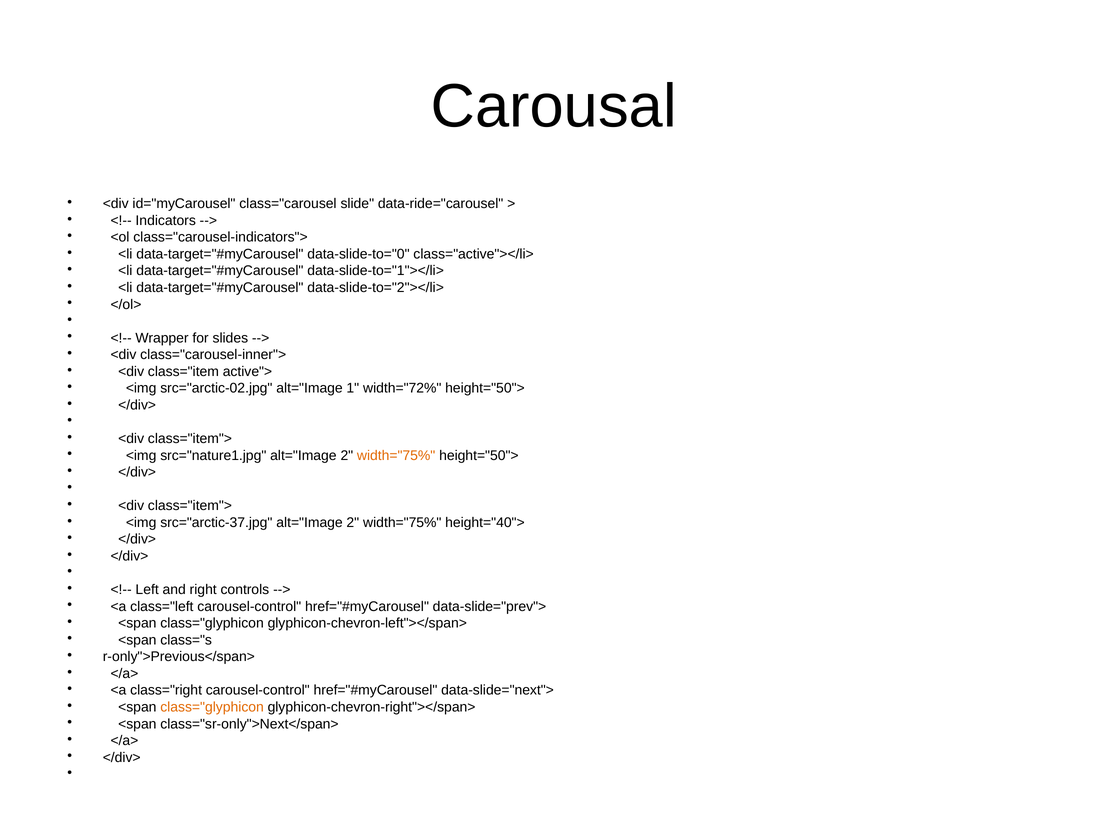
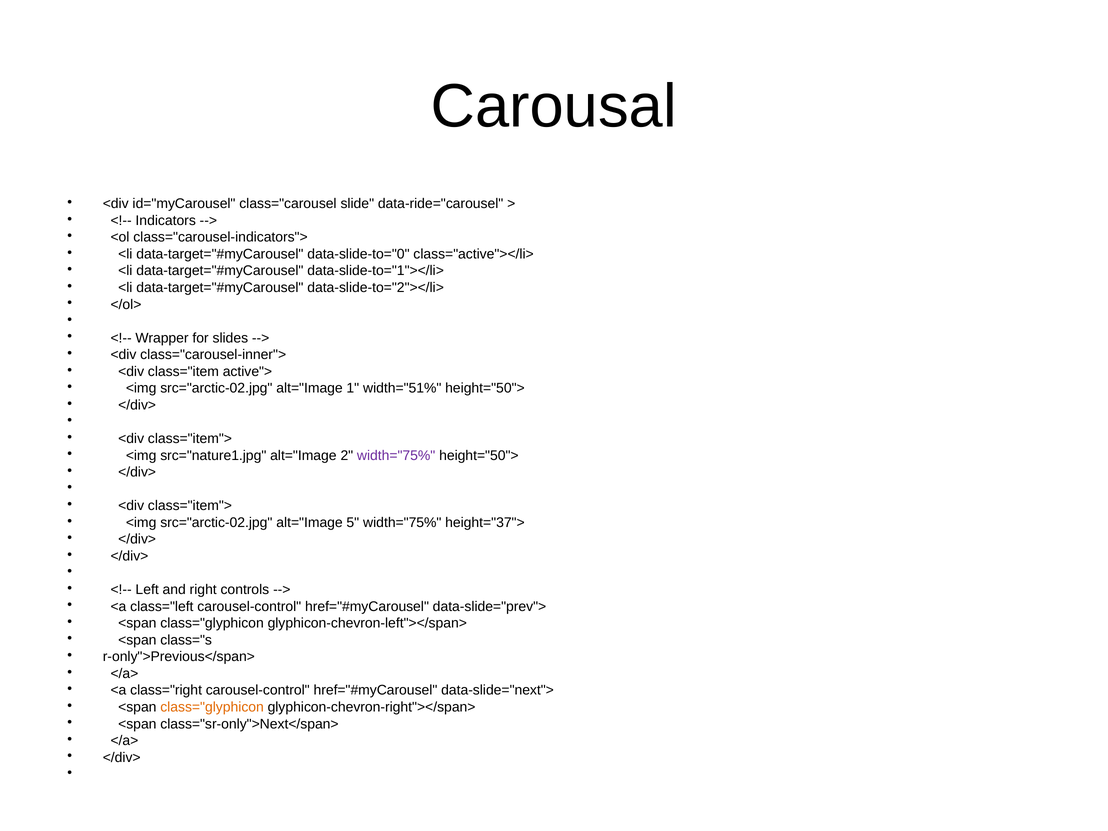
width="72%: width="72% -> width="51%
width="75% at (396, 455) colour: orange -> purple
src="arctic-37.jpg at (216, 522): src="arctic-37.jpg -> src="arctic-02.jpg
2 at (353, 522): 2 -> 5
height="40">: height="40"> -> height="37">
